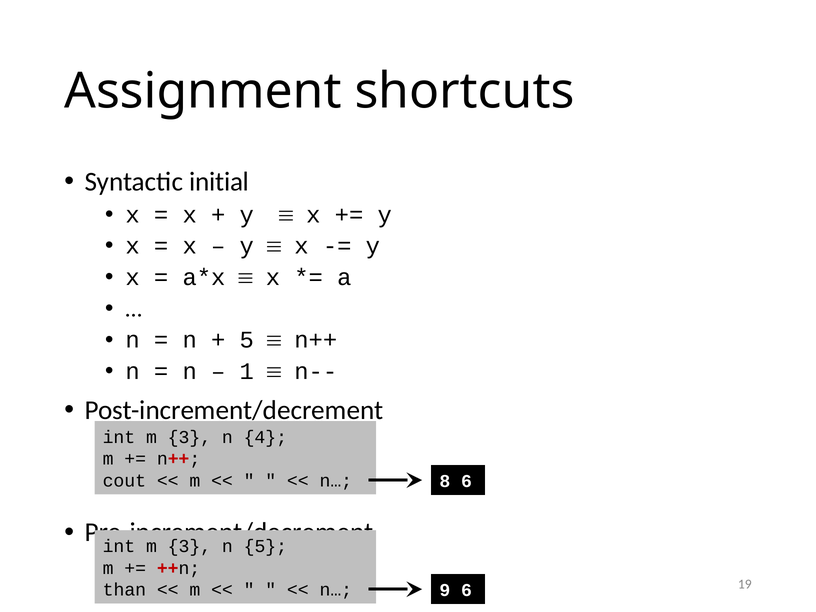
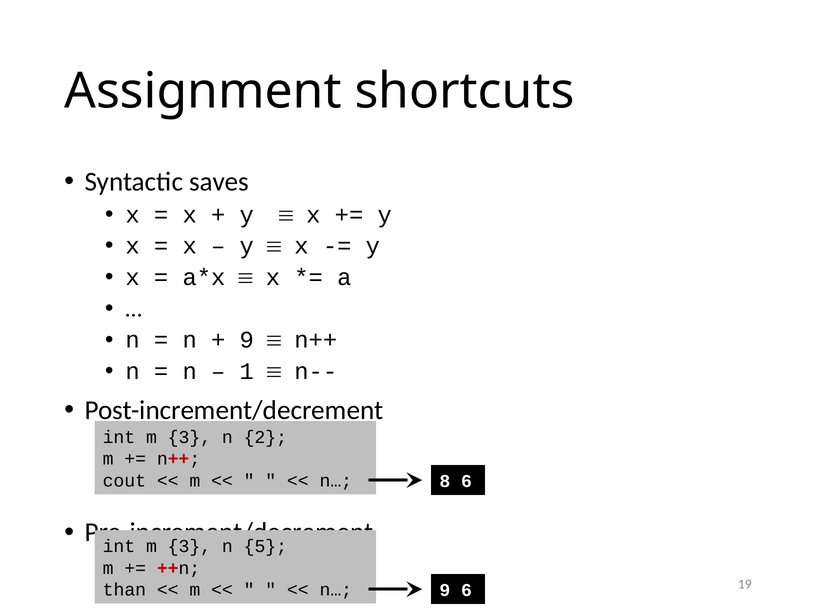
initial: initial -> saves
5 at (247, 340): 5 -> 9
4: 4 -> 2
